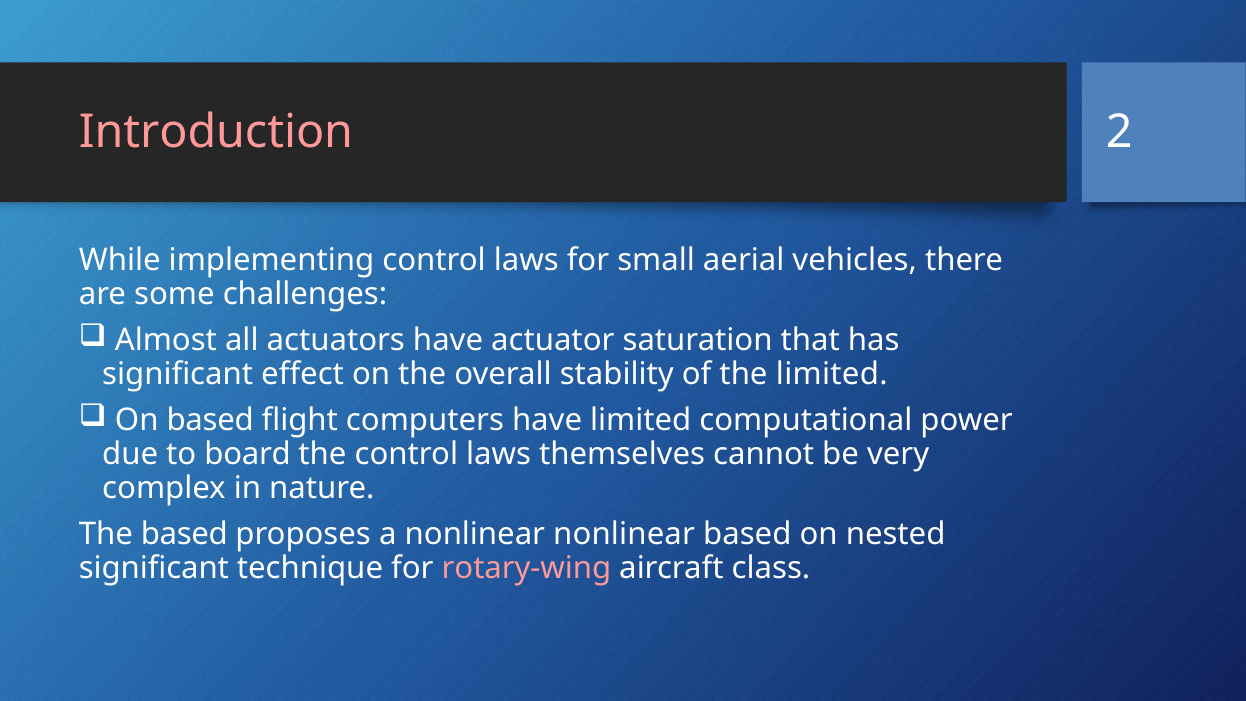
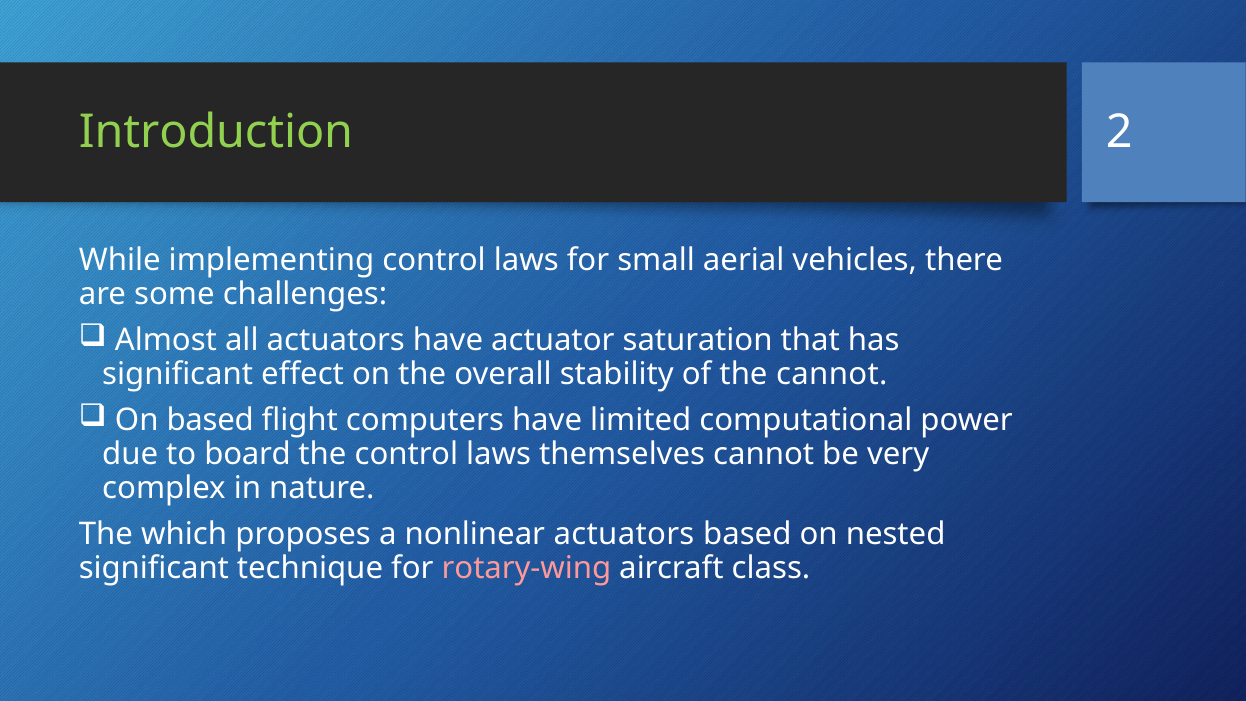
Introduction colour: pink -> light green
the limited: limited -> cannot
The based: based -> which
nonlinear nonlinear: nonlinear -> actuators
